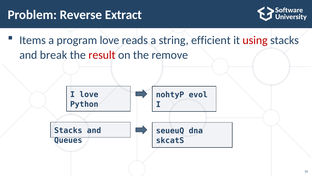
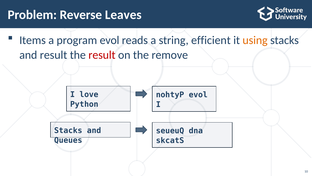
Extract: Extract -> Leaves
program love: love -> evol
using colour: red -> orange
and break: break -> result
